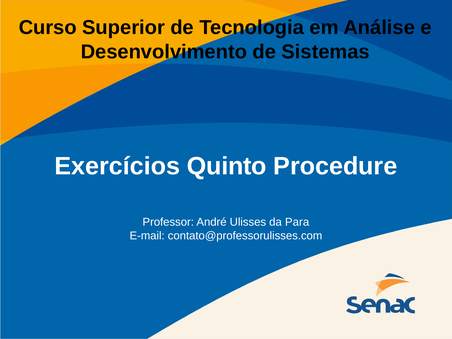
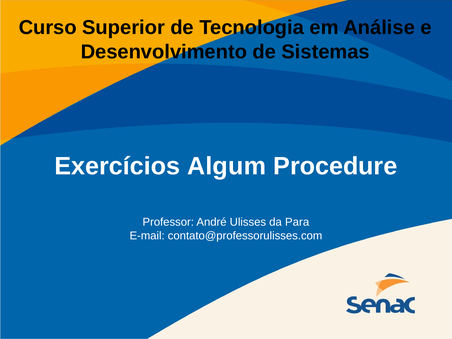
Quinto: Quinto -> Algum
